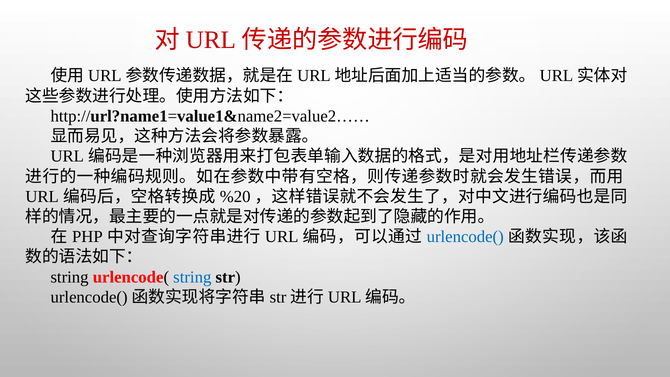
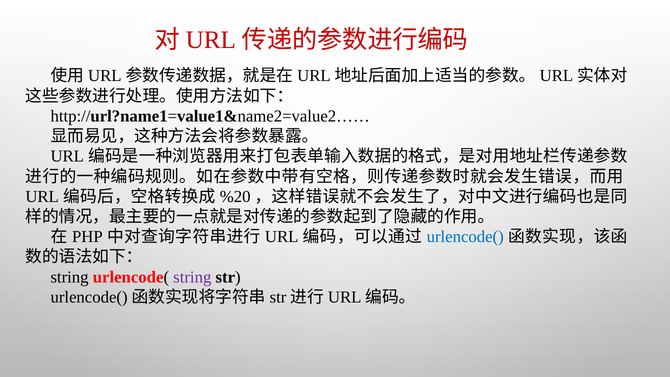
string at (192, 277) colour: blue -> purple
